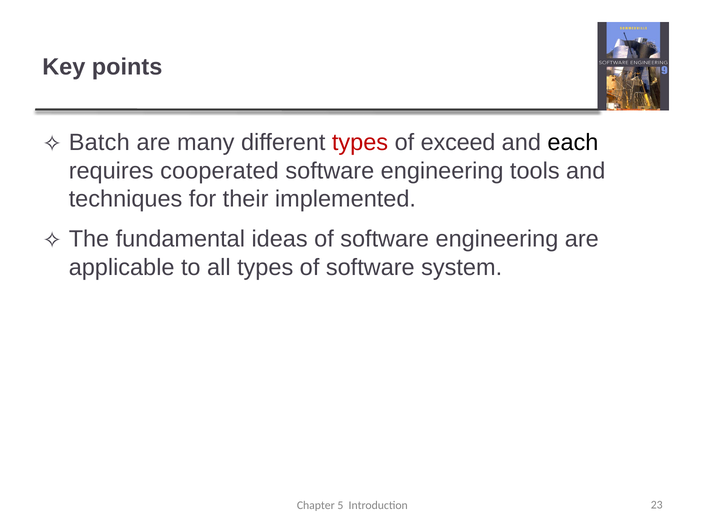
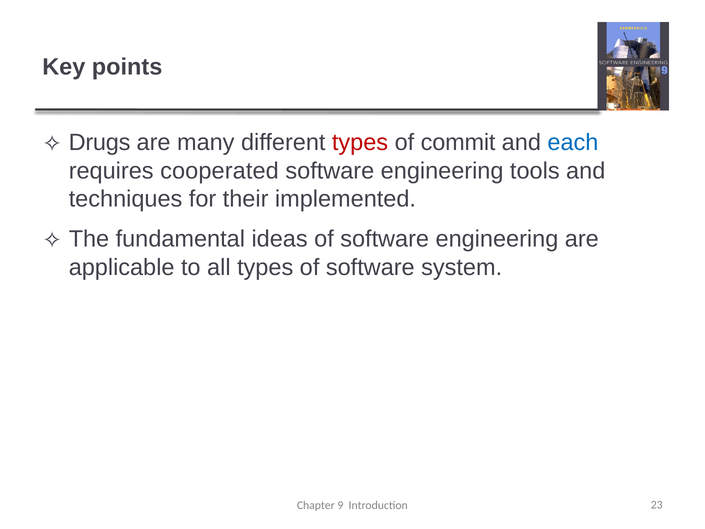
Batch: Batch -> Drugs
exceed: exceed -> commit
each colour: black -> blue
5: 5 -> 9
